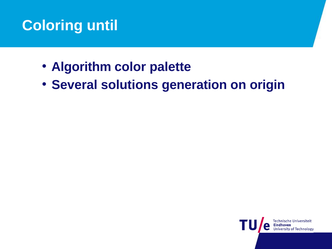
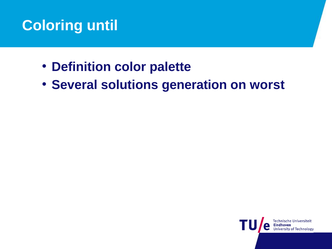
Algorithm: Algorithm -> Definition
origin: origin -> worst
